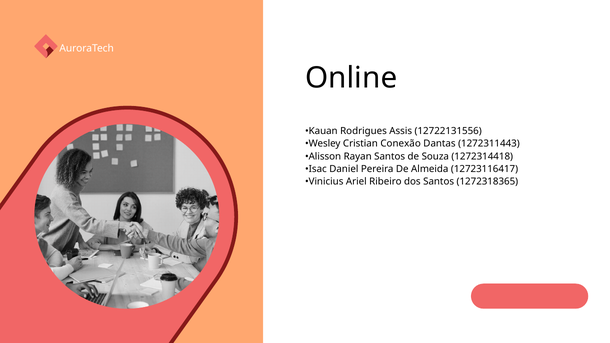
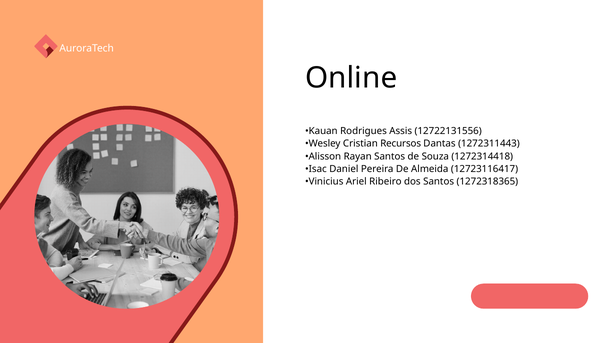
Conexão: Conexão -> Recursos
